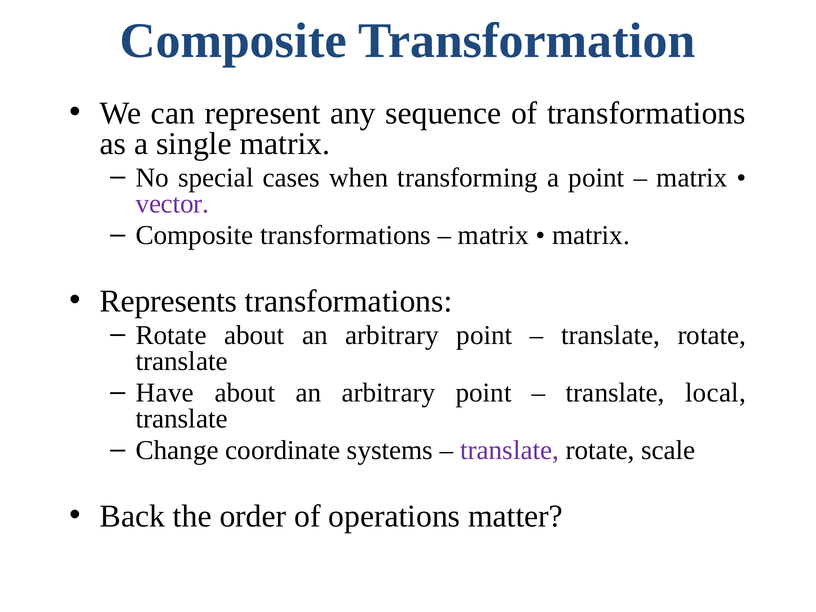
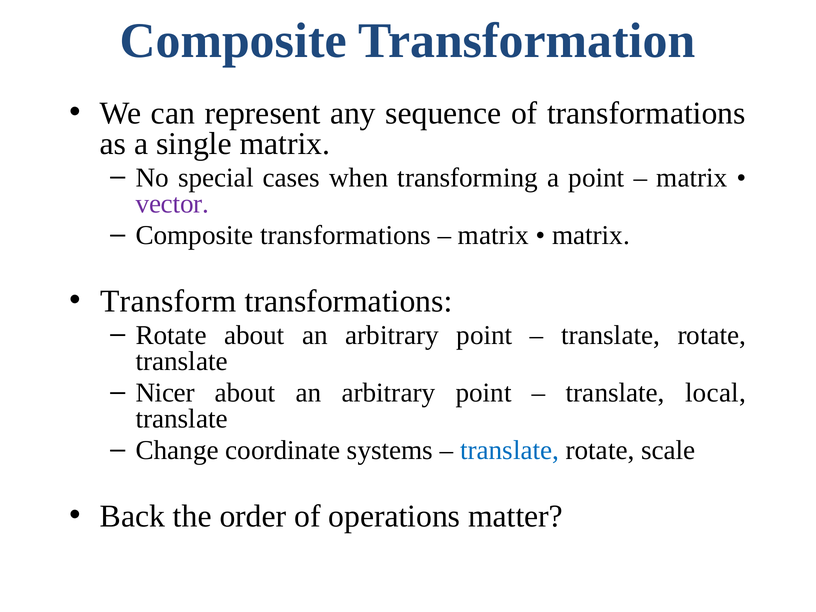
Represents: Represents -> Transform
Have: Have -> Nicer
translate at (510, 450) colour: purple -> blue
